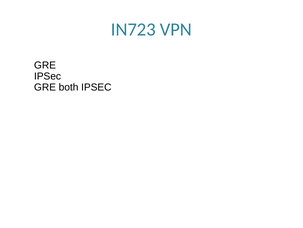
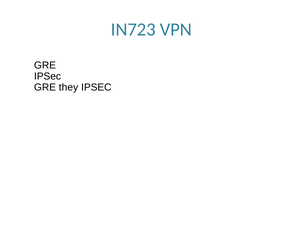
both: both -> they
